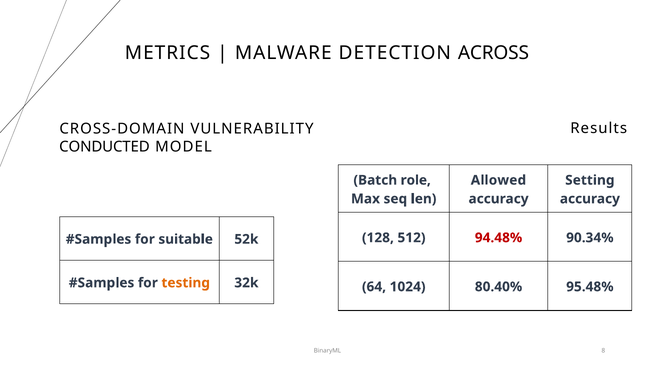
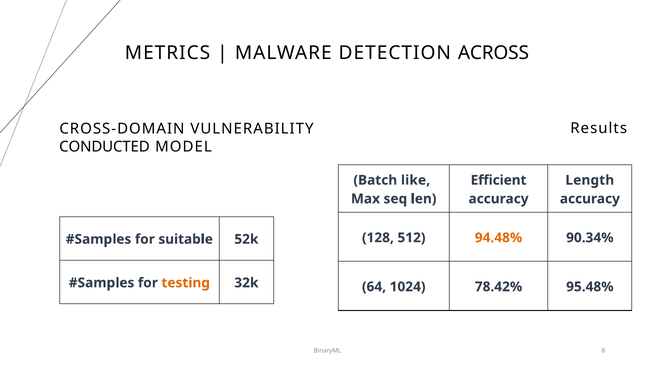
role: role -> like
Allowed: Allowed -> Efficient
Setting: Setting -> Length
94.48% colour: red -> orange
80.40%: 80.40% -> 78.42%
